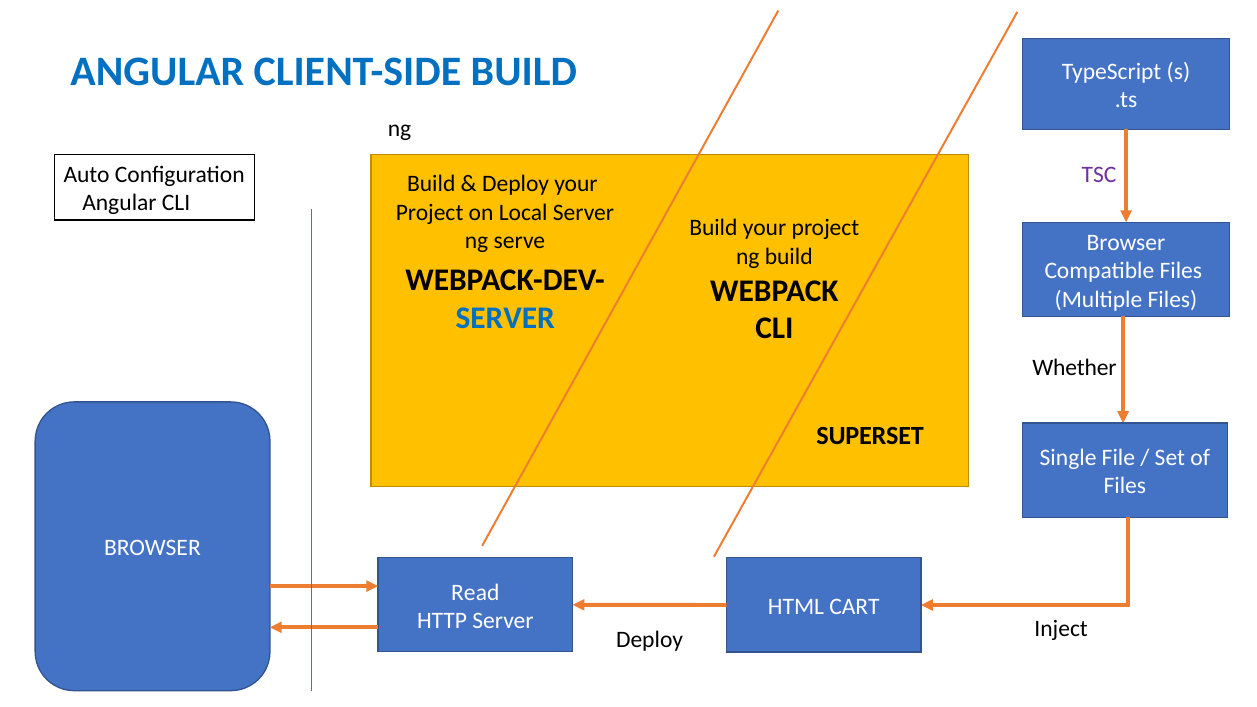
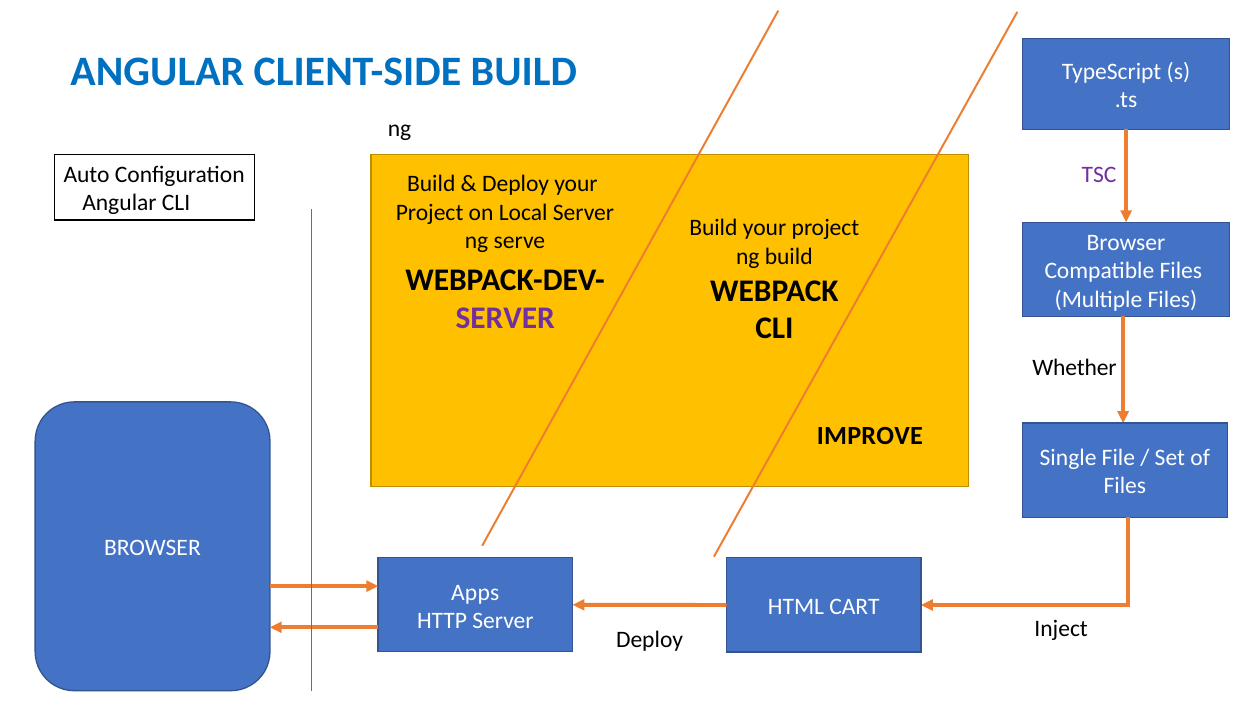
SERVER at (505, 318) colour: blue -> purple
SUPERSET: SUPERSET -> IMPROVE
Read: Read -> Apps
